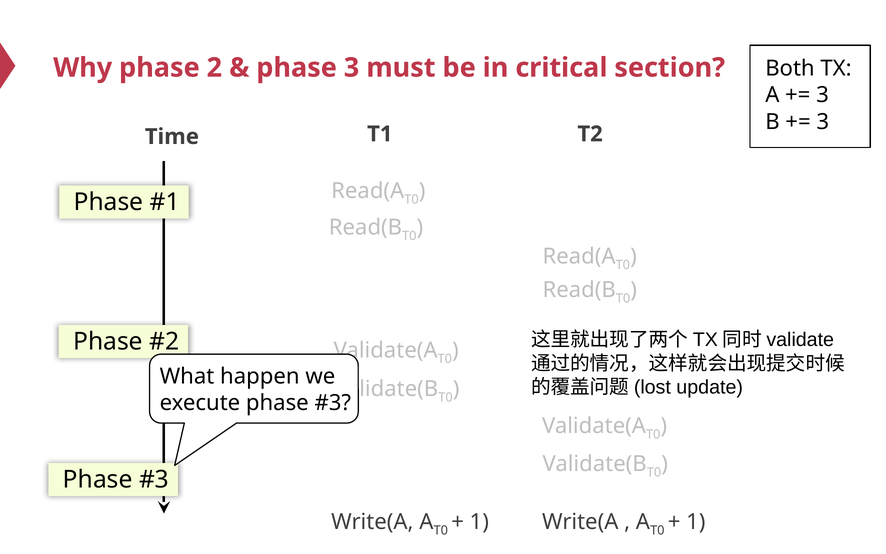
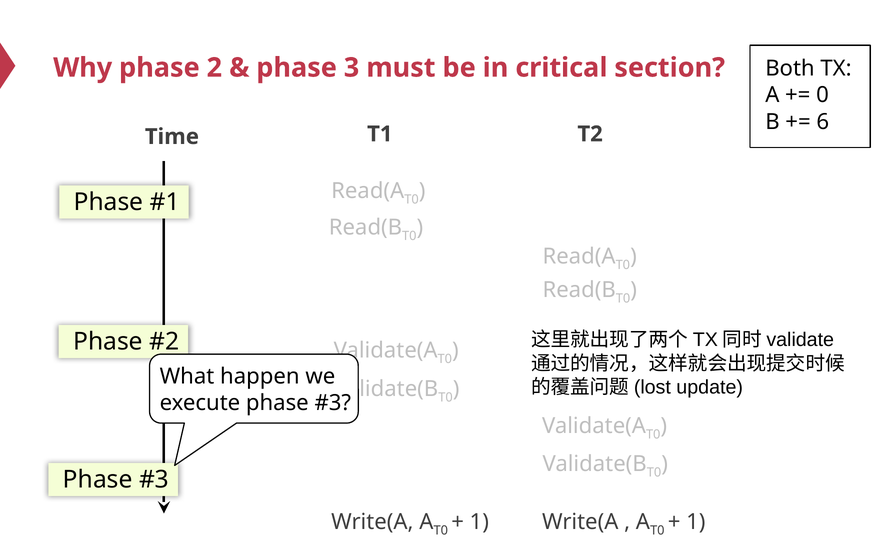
3 at (822, 95): 3 -> 0
3 at (823, 122): 3 -> 6
